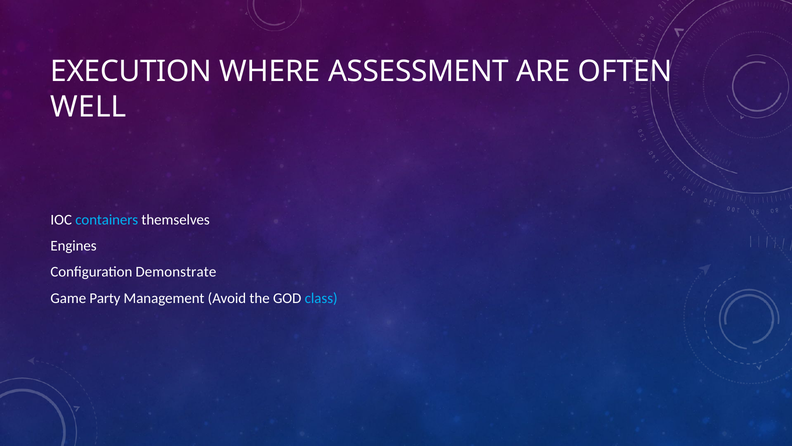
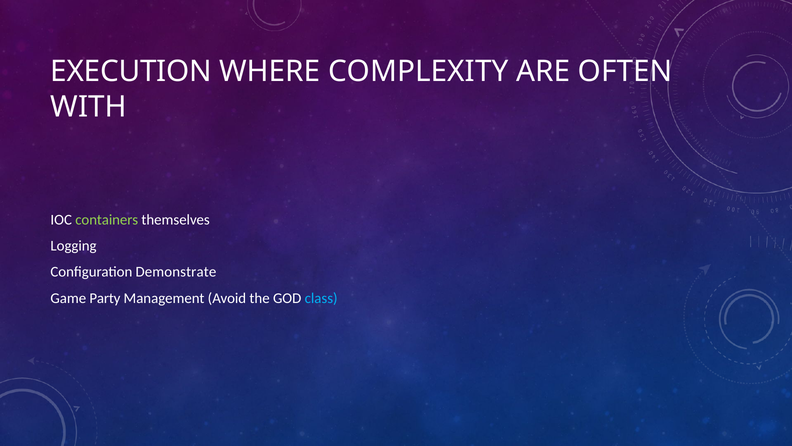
ASSESSMENT: ASSESSMENT -> COMPLEXITY
WELL: WELL -> WITH
containers colour: light blue -> light green
Engines: Engines -> Logging
